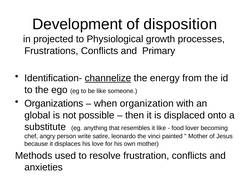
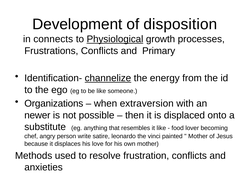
projected: projected -> connects
Physiological underline: none -> present
organization: organization -> extraversion
global: global -> newer
